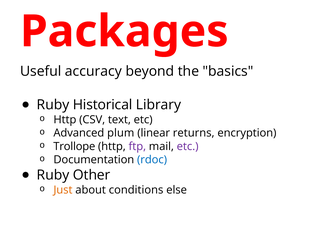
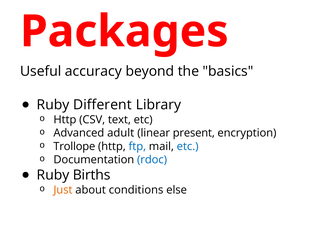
Historical: Historical -> Different
plum: plum -> adult
returns: returns -> present
ftp colour: purple -> blue
etc at (188, 146) colour: purple -> blue
Other: Other -> Births
